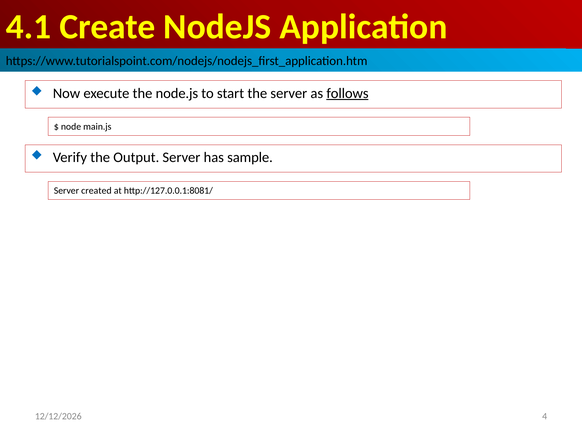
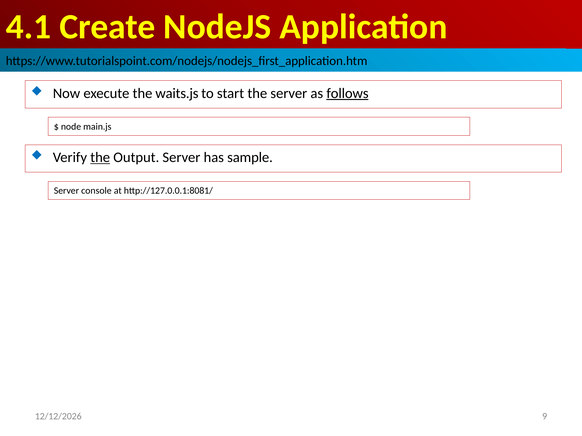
node.js: node.js -> waits.js
the at (100, 158) underline: none -> present
created: created -> console
4: 4 -> 9
